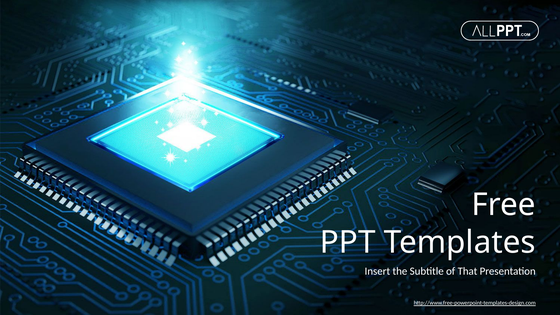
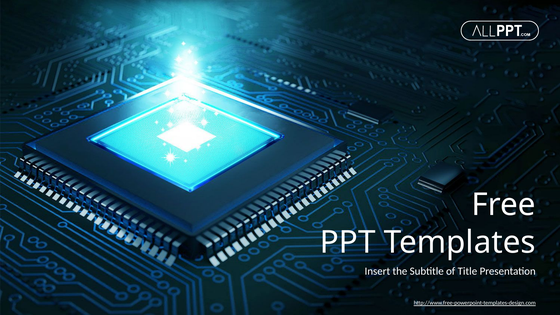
That: That -> Title
